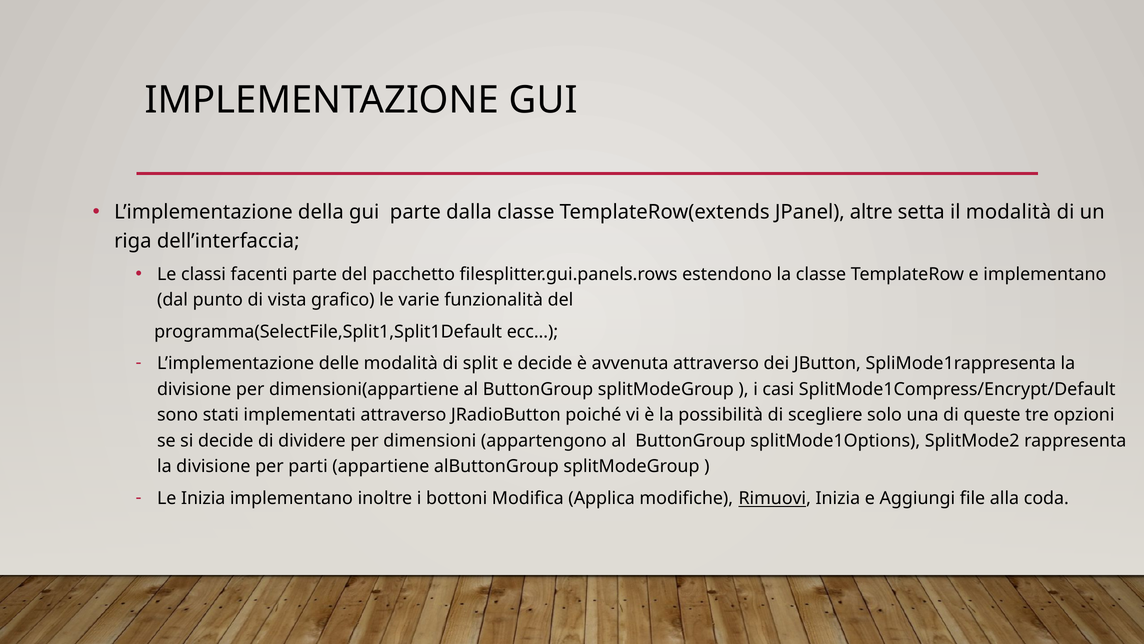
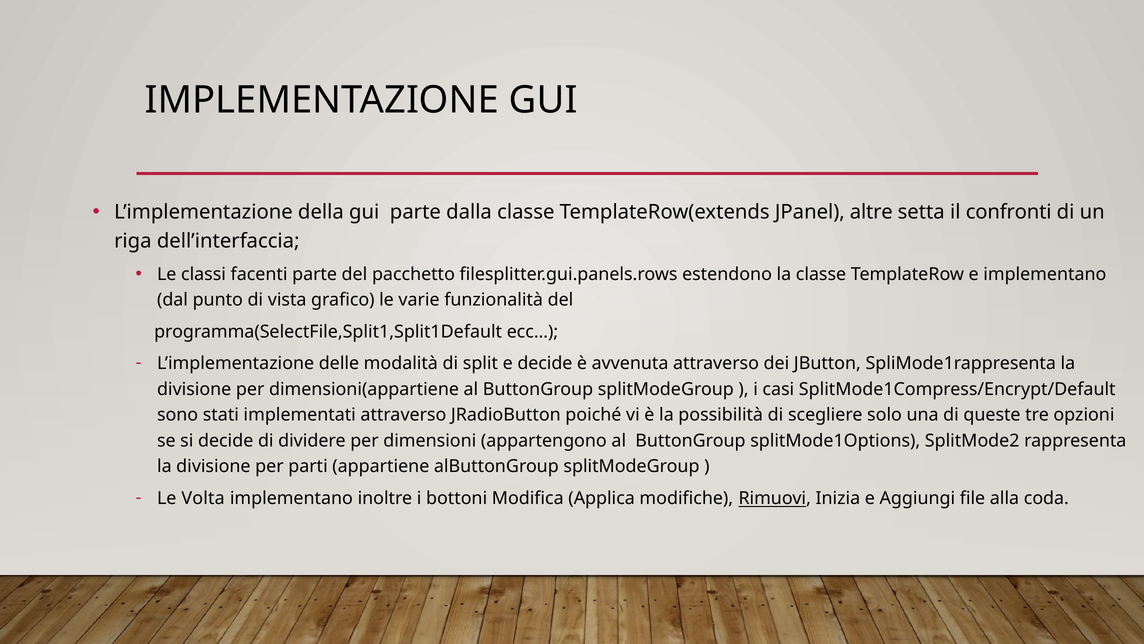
il modalità: modalità -> confronti
Le Inizia: Inizia -> Volta
